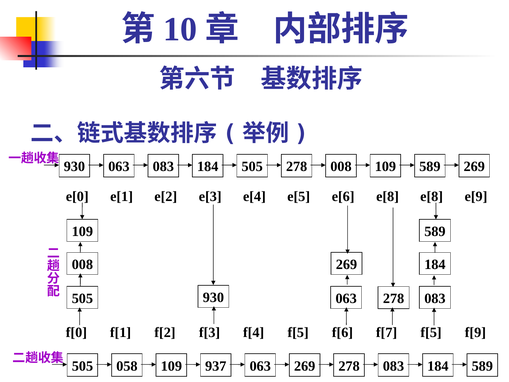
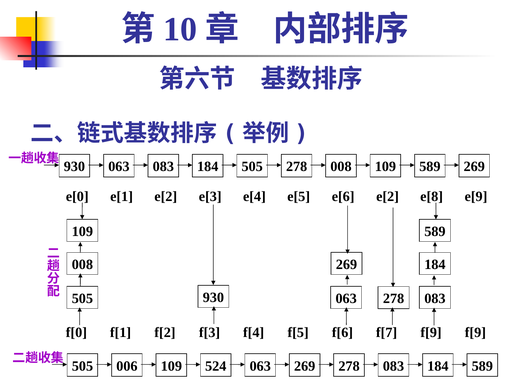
e[6 e[8: e[8 -> e[2
f[7 f[5: f[5 -> f[9
058: 058 -> 006
937: 937 -> 524
